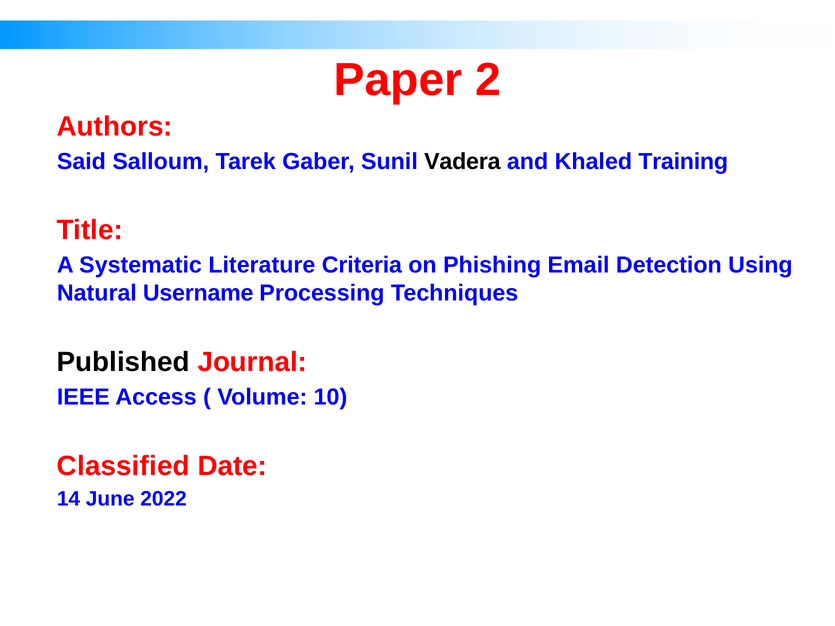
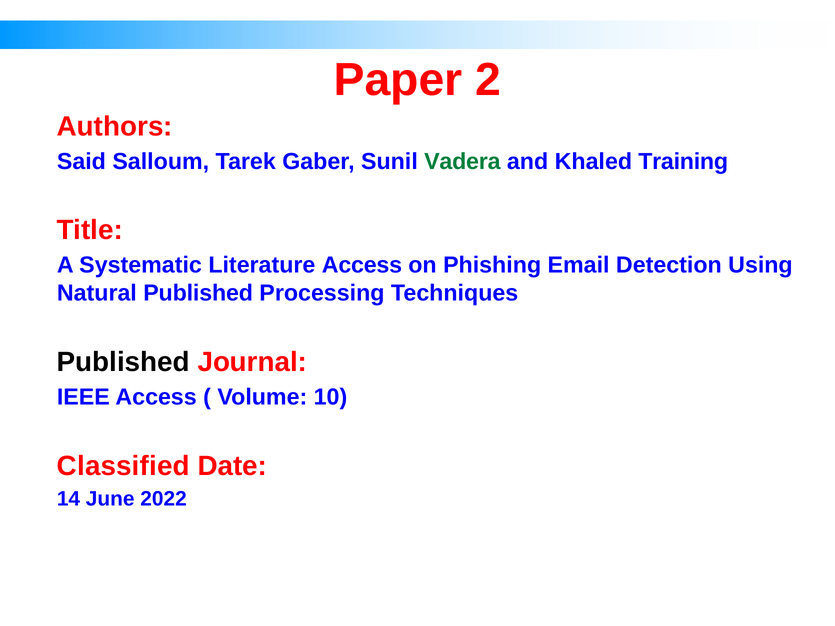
Vadera colour: black -> green
Literature Criteria: Criteria -> Access
Natural Username: Username -> Published
